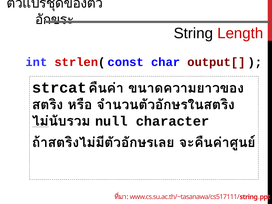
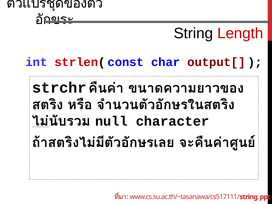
strcat: strcat -> strchr
